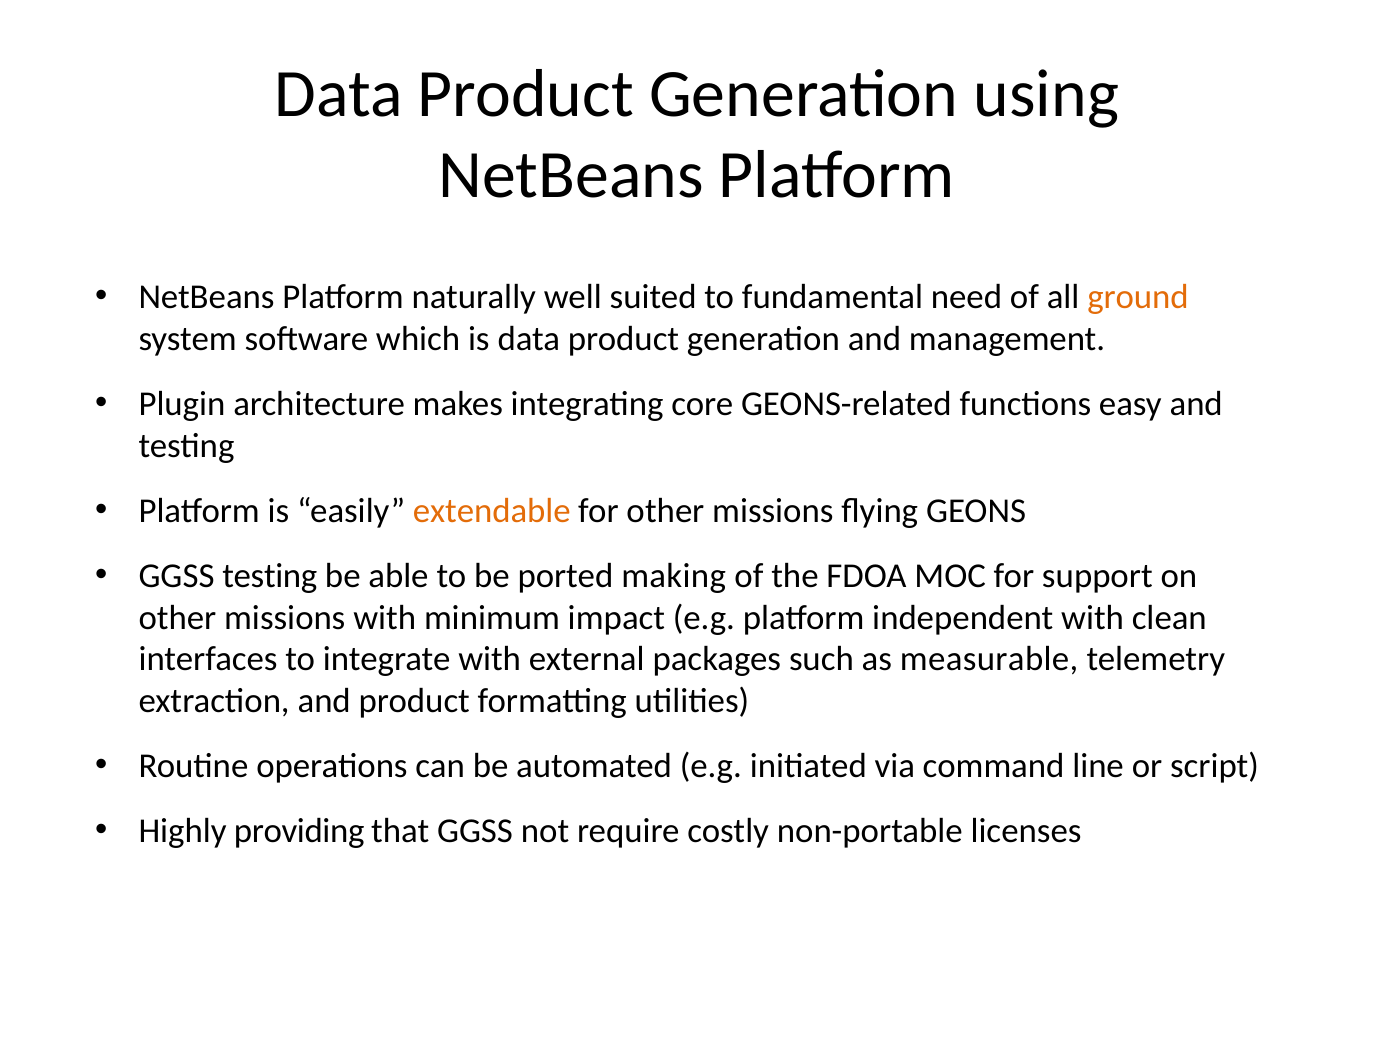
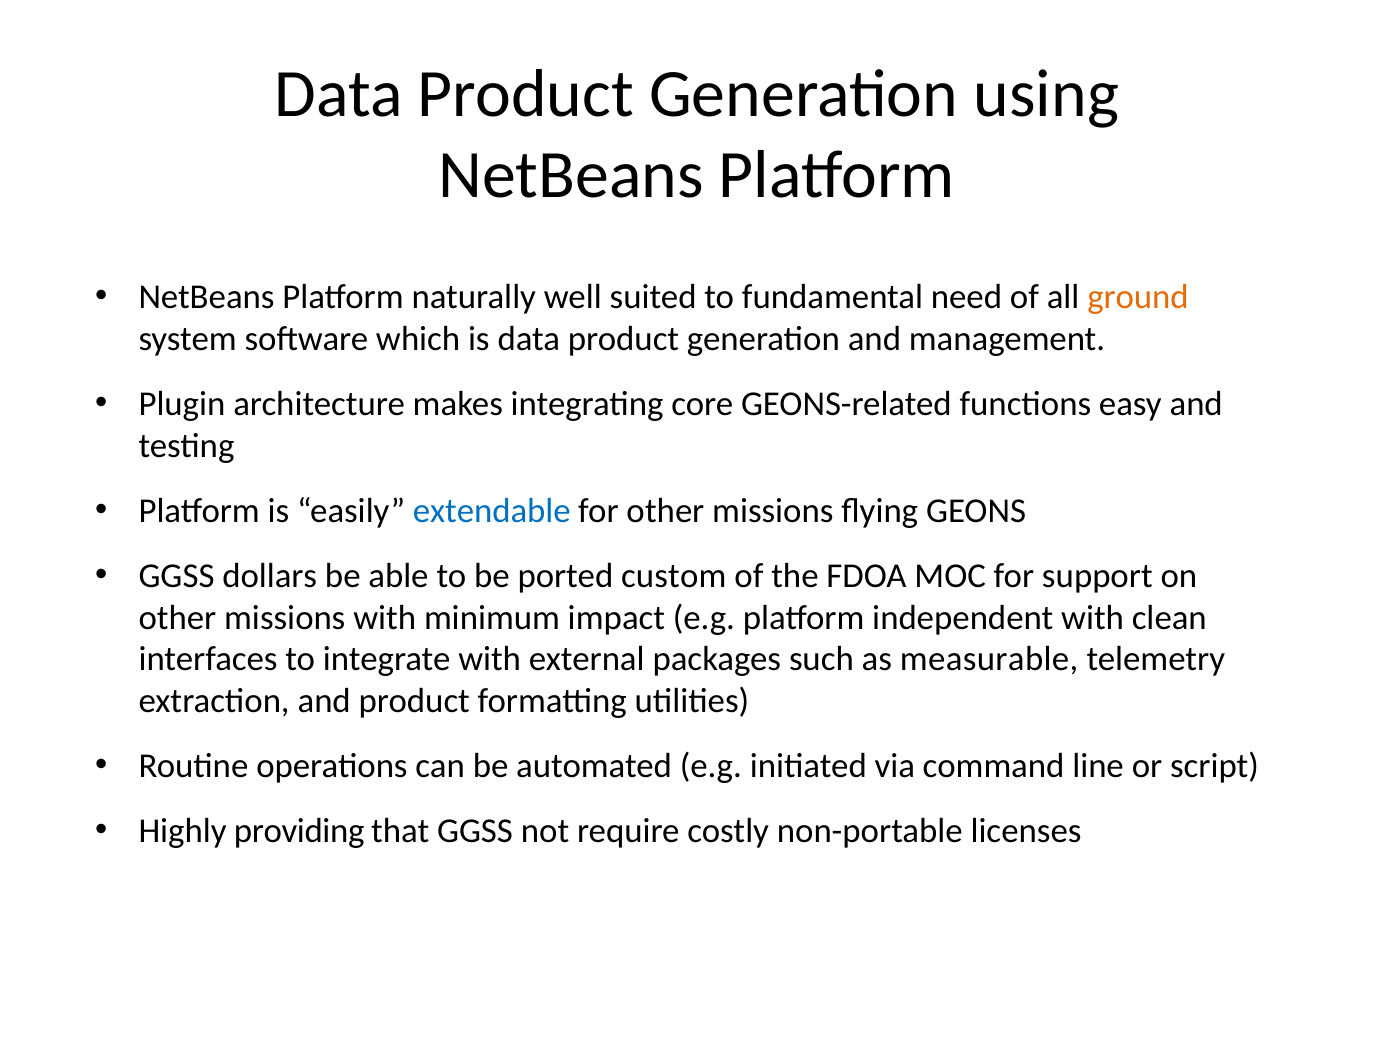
extendable colour: orange -> blue
GGSS testing: testing -> dollars
making: making -> custom
